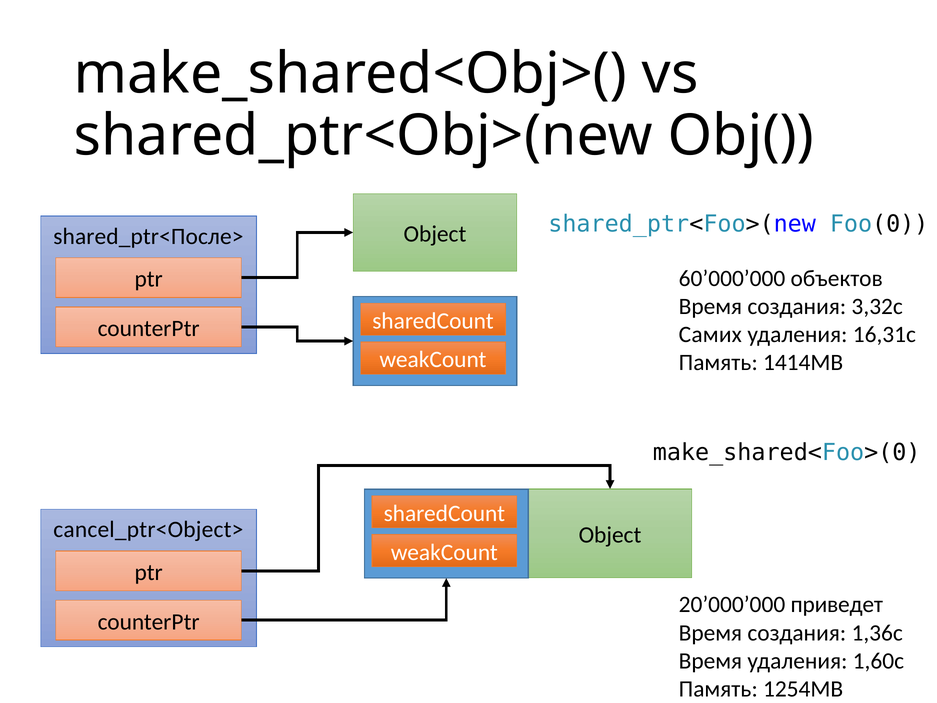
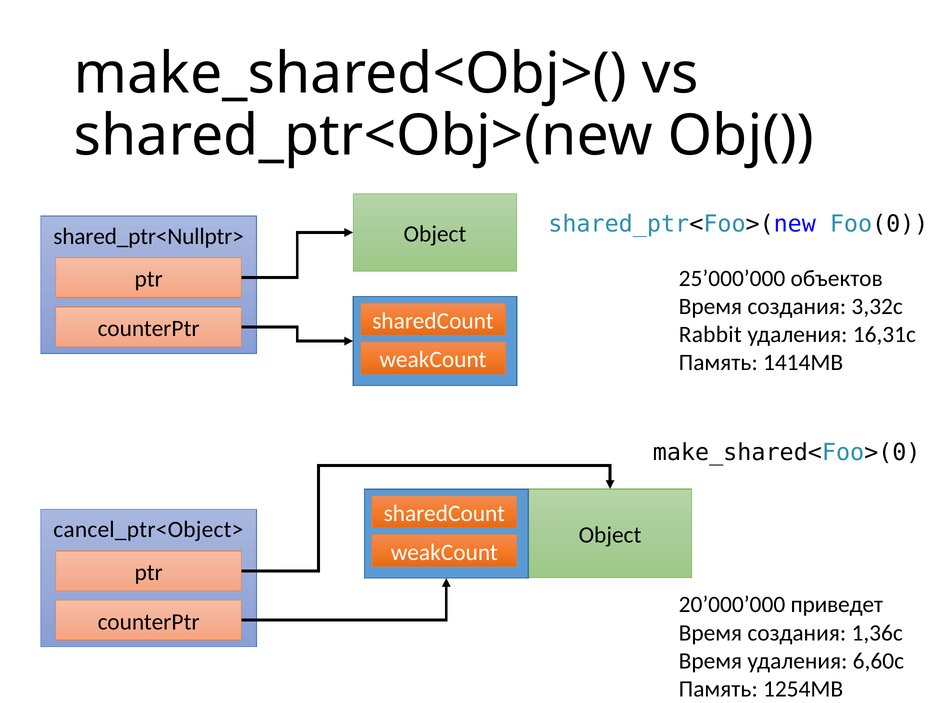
shared_ptr<После>: shared_ptr<После> -> shared_ptr<Nullptr>
60’000’000: 60’000’000 -> 25’000’000
Самих: Самих -> Rabbit
1,60с: 1,60с -> 6,60с
